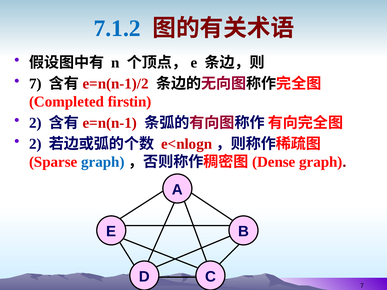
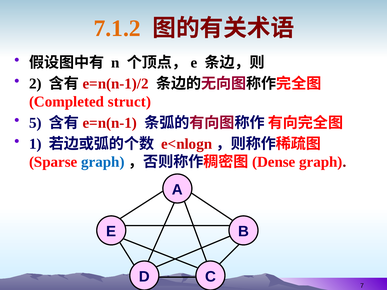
7.1.2 colour: blue -> orange
7 at (35, 84): 7 -> 2
firstin: firstin -> struct
2 at (35, 123): 2 -> 5
2 at (35, 144): 2 -> 1
